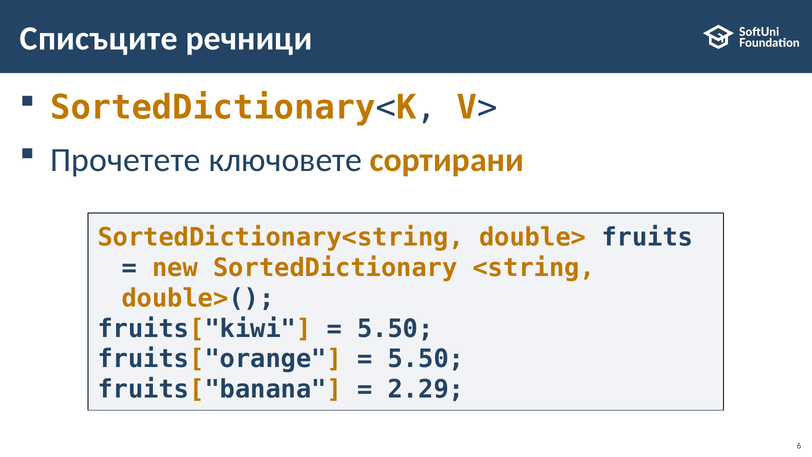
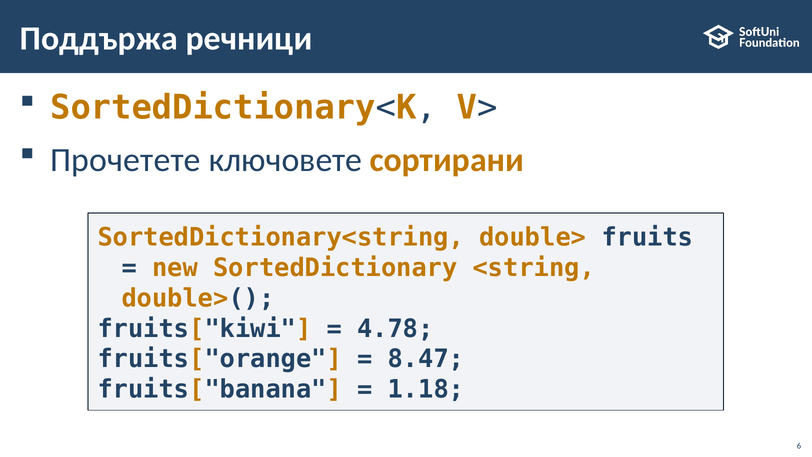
Списъците: Списъците -> Поддържа
5.50 at (395, 328): 5.50 -> 4.78
5.50 at (426, 359): 5.50 -> 8.47
2.29: 2.29 -> 1.18
